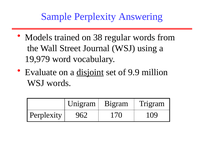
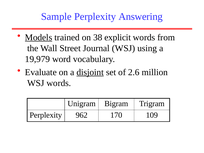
Models underline: none -> present
regular: regular -> explicit
9.9: 9.9 -> 2.6
